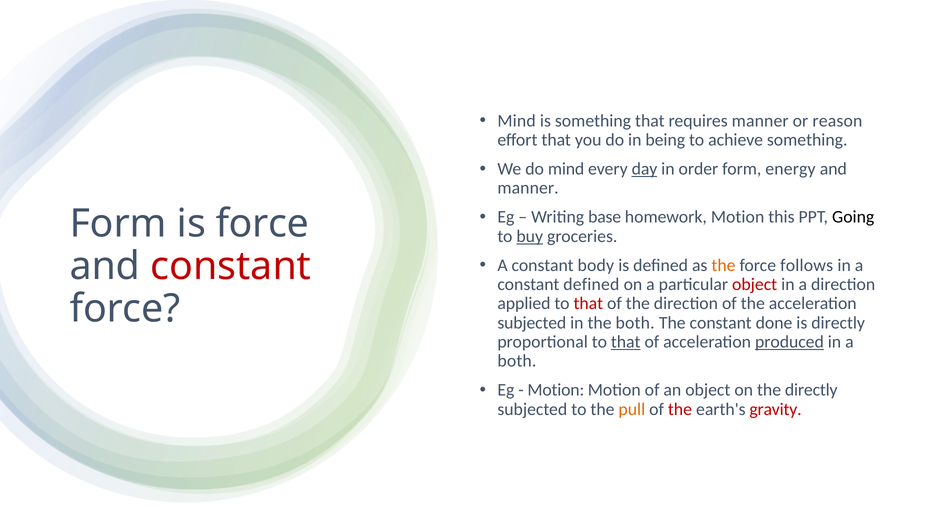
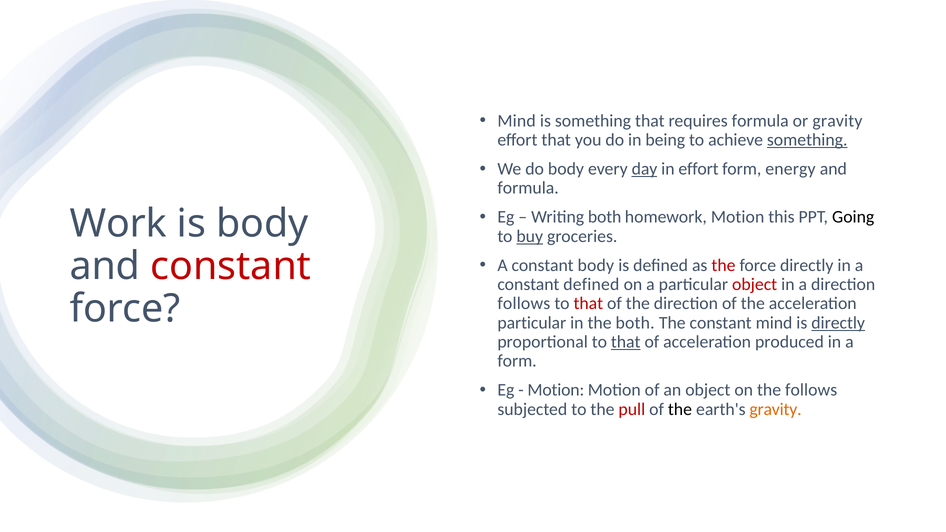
requires manner: manner -> formula
or reason: reason -> gravity
something at (807, 140) underline: none -> present
do mind: mind -> body
in order: order -> effort
manner at (528, 188): manner -> formula
Writing base: base -> both
Form at (118, 224): Form -> Work
is force: force -> body
the at (723, 265) colour: orange -> red
force follows: follows -> directly
applied at (524, 304): applied -> follows
subjected at (532, 323): subjected -> particular
constant done: done -> mind
directly at (838, 323) underline: none -> present
produced underline: present -> none
both at (517, 361): both -> form
the directly: directly -> follows
pull colour: orange -> red
the at (680, 409) colour: red -> black
gravity at (776, 409) colour: red -> orange
